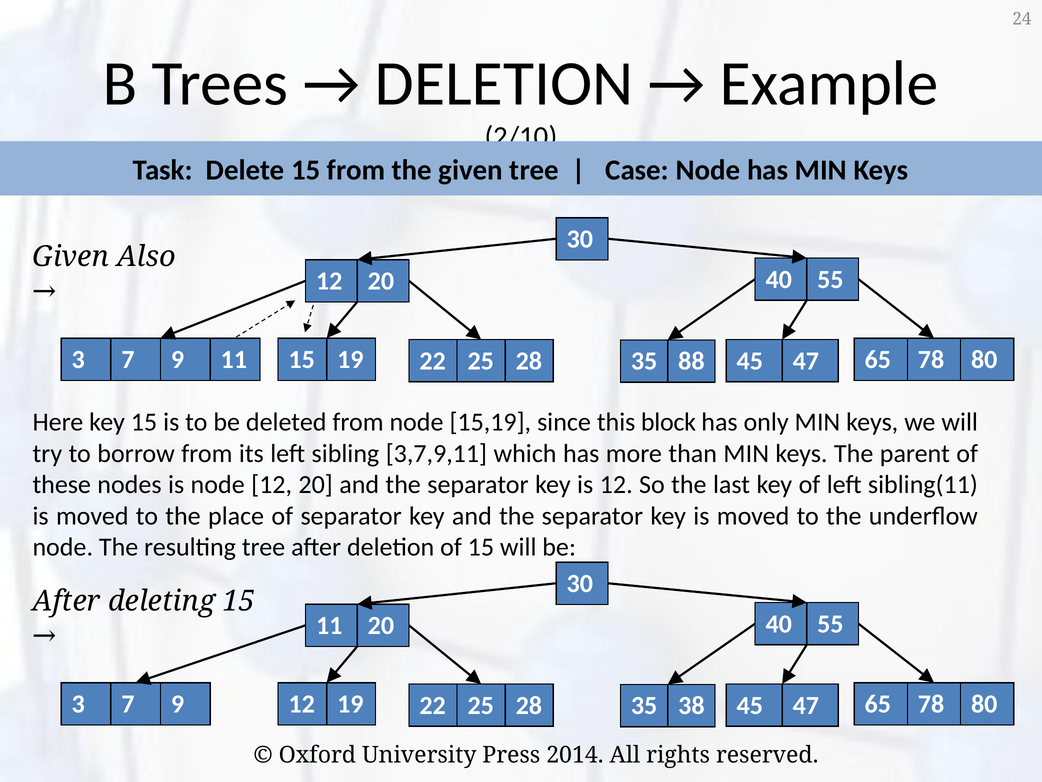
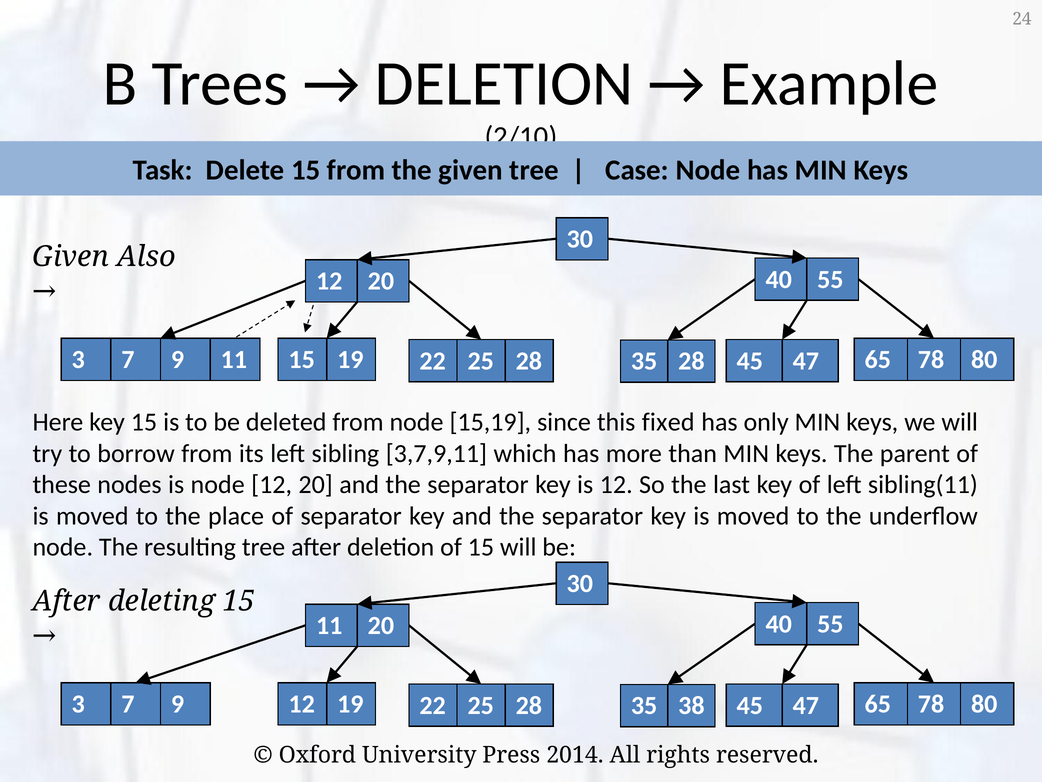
35 88: 88 -> 28
block: block -> fixed
